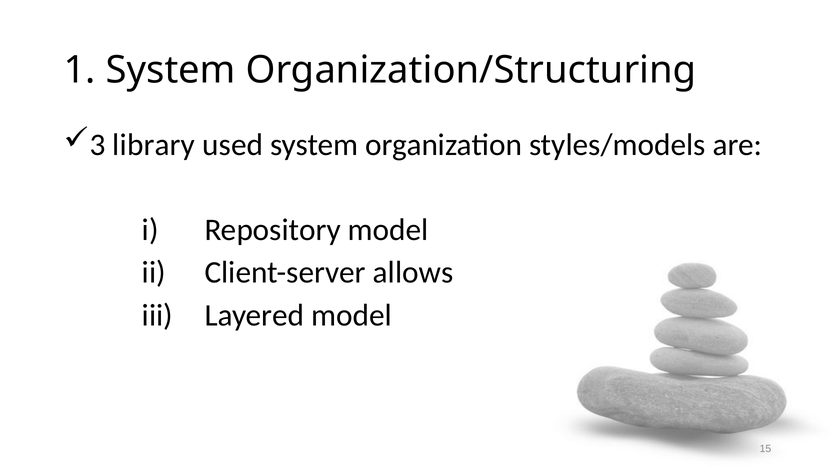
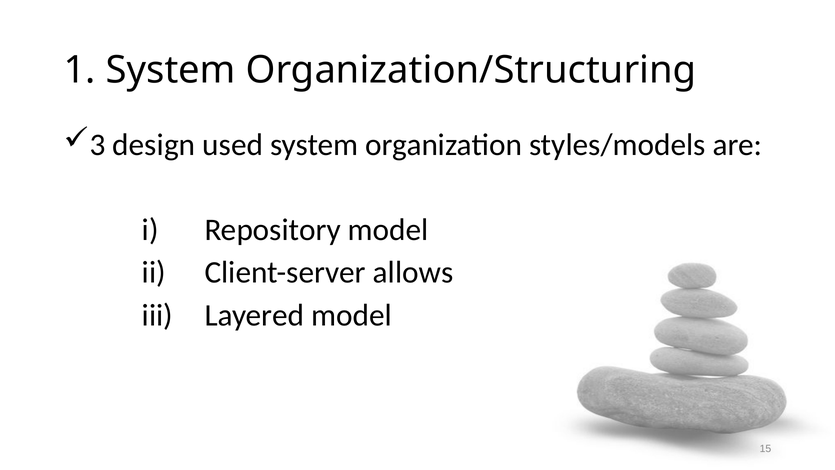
library: library -> design
